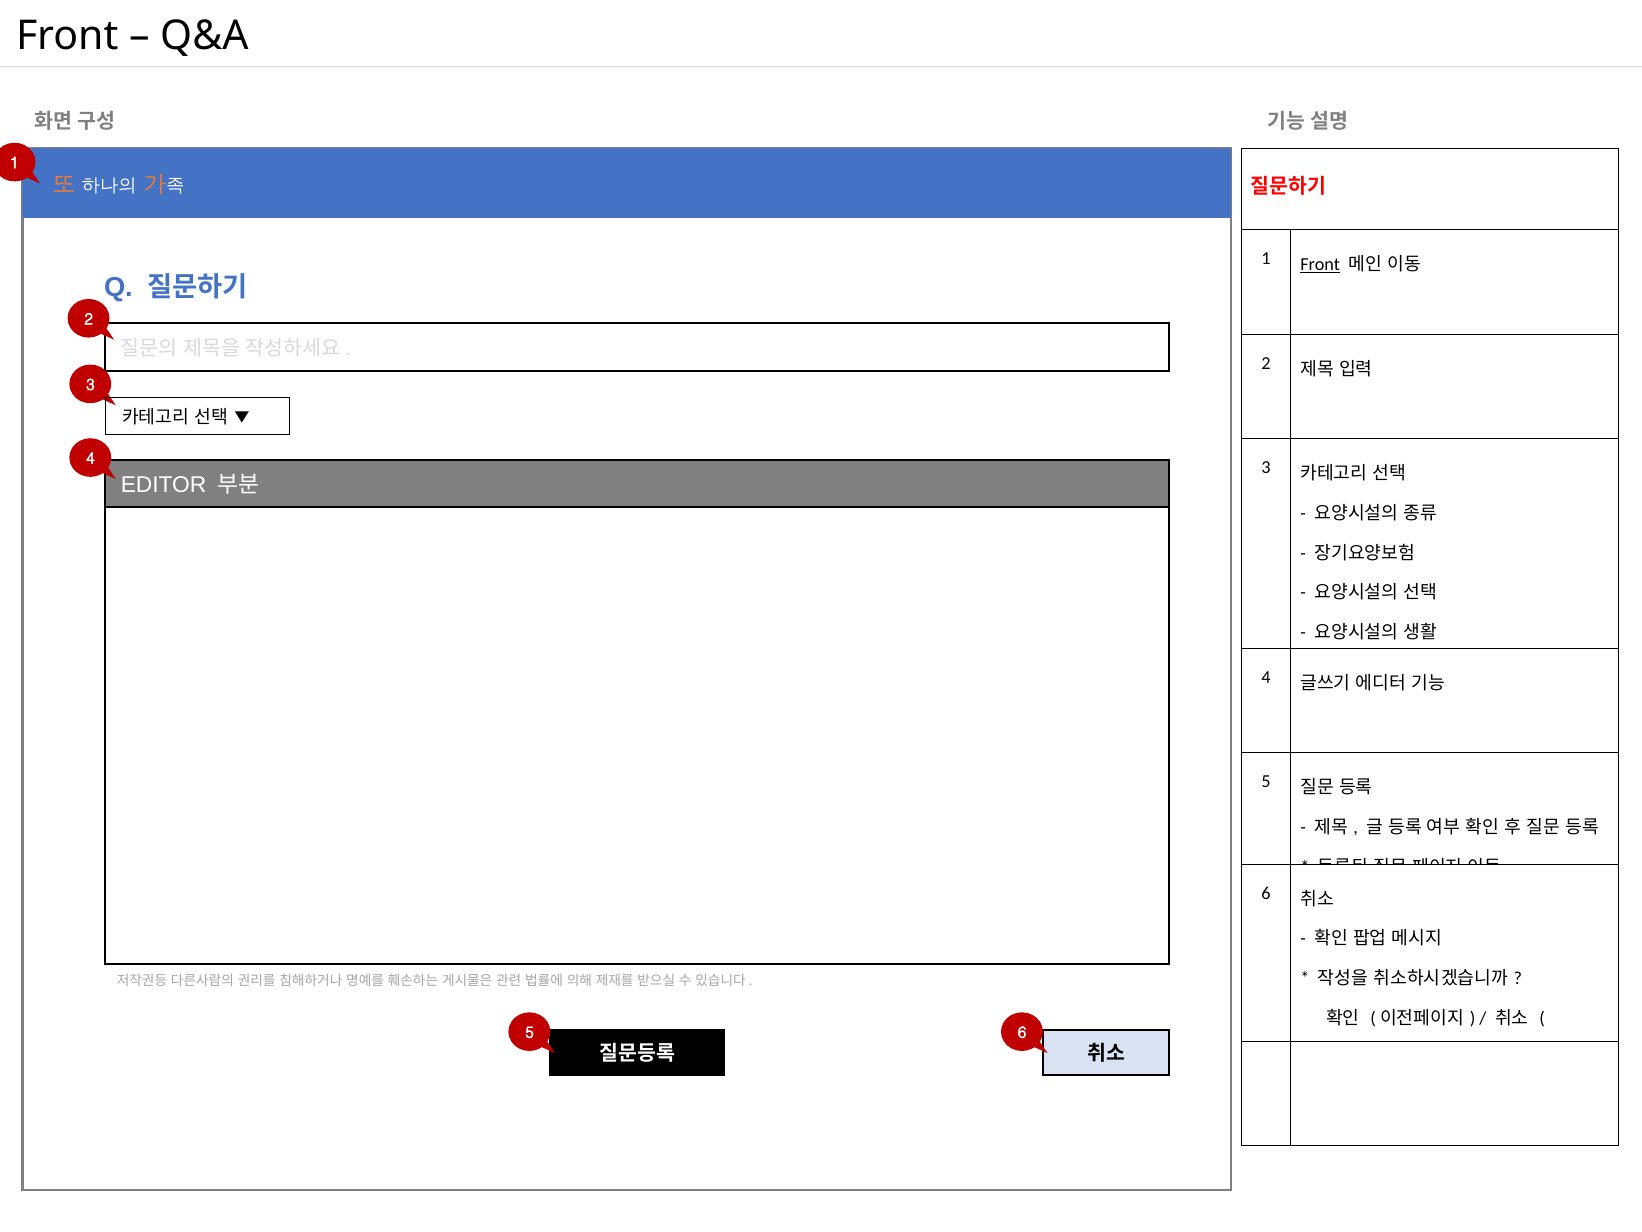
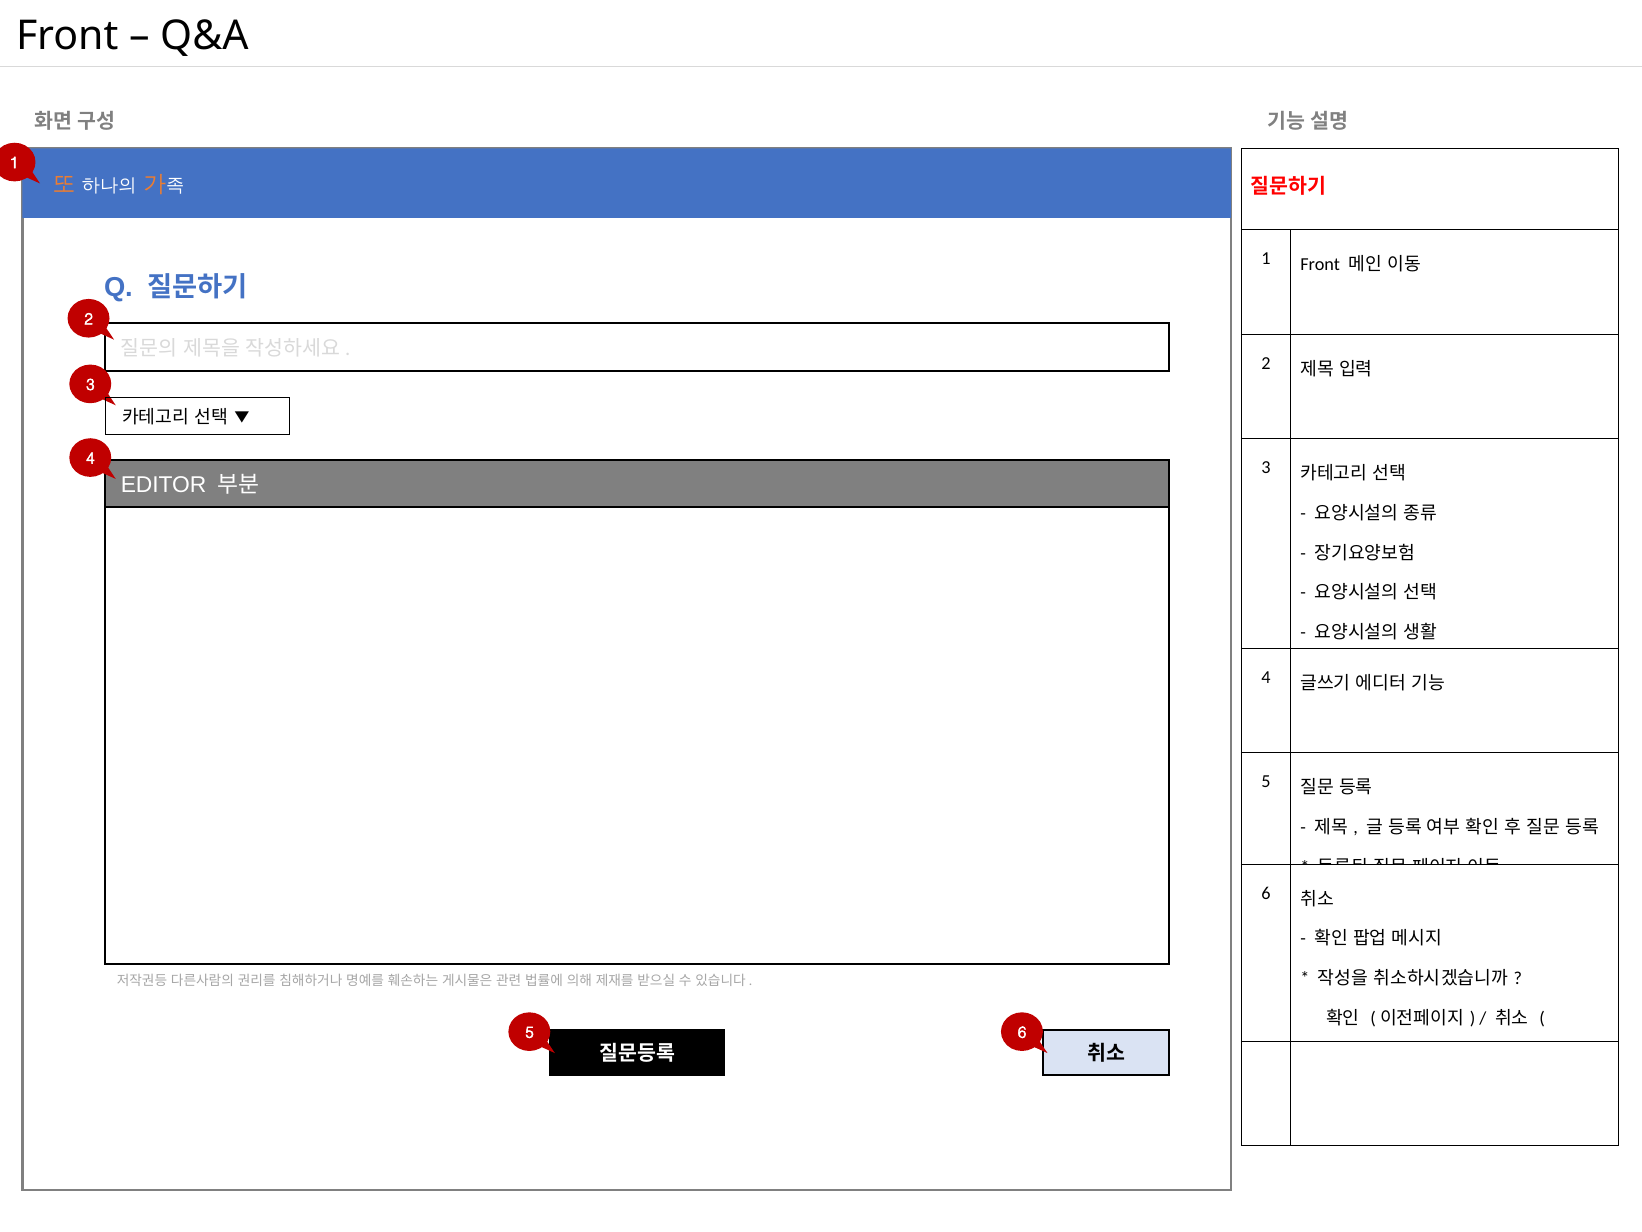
Front at (1320, 264) underline: present -> none
